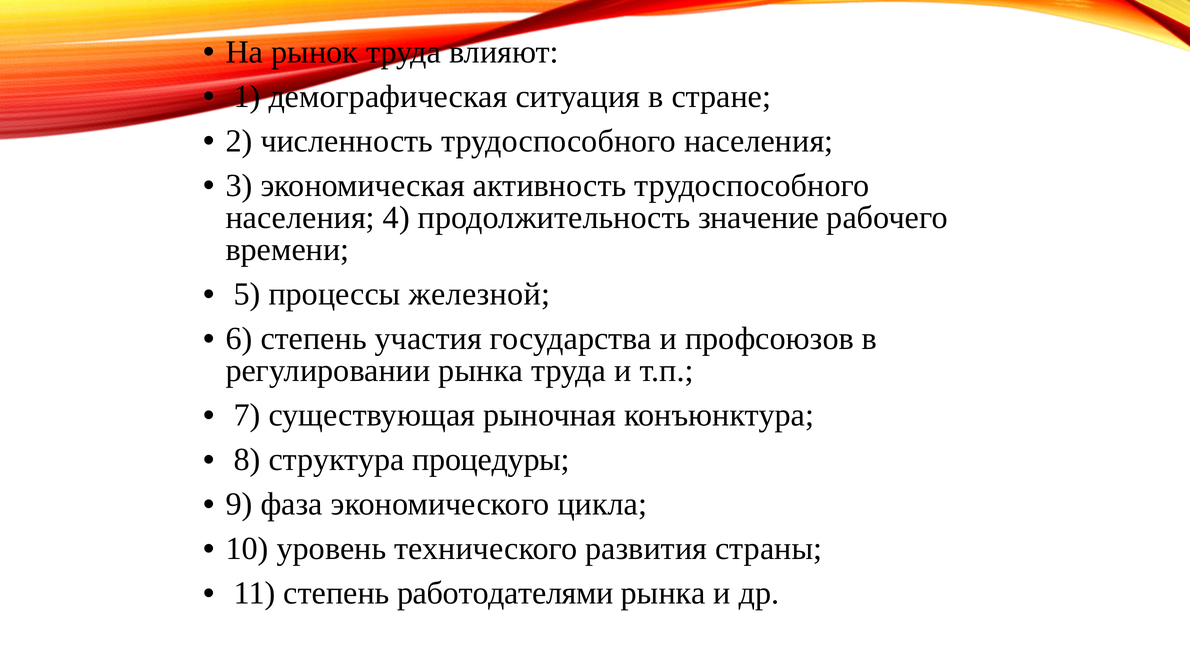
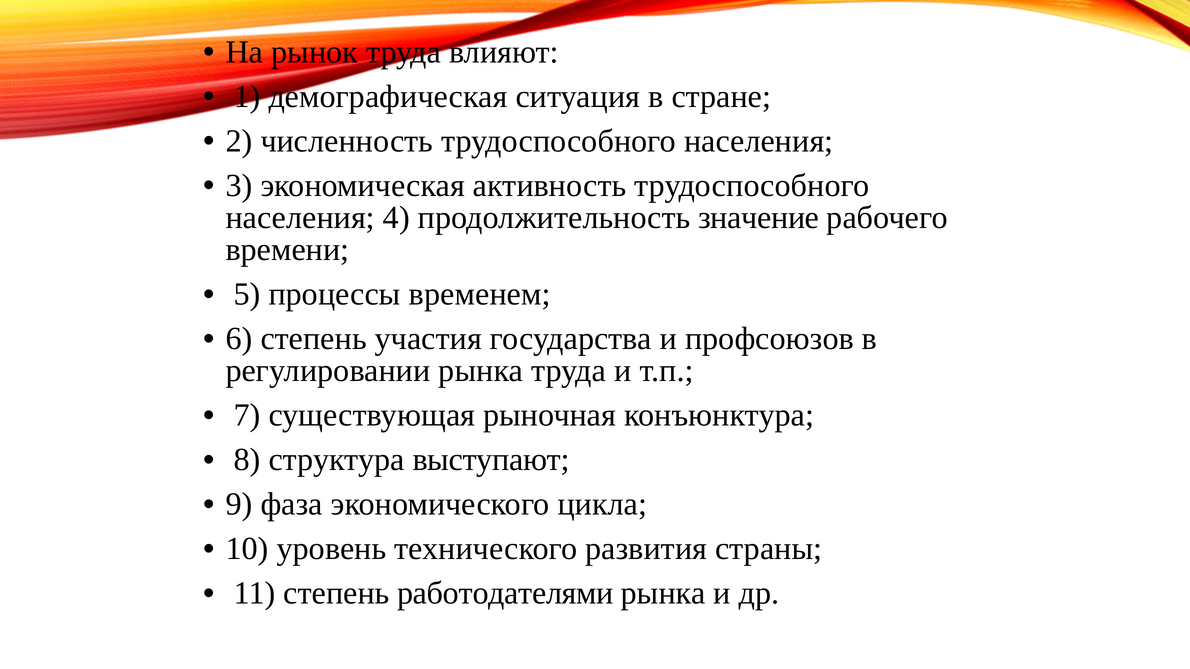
железной: железной -> временем
процедуры: процедуры -> выступают
